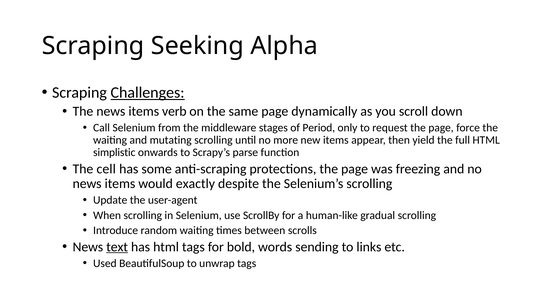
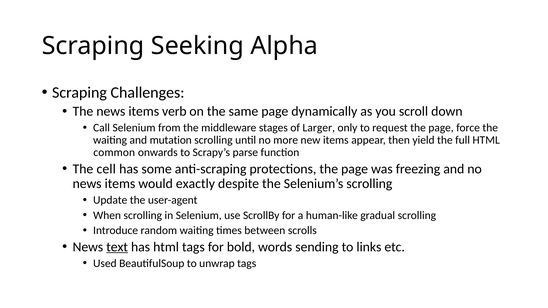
Challenges underline: present -> none
Period: Period -> Larger
mutating: mutating -> mutation
simplistic: simplistic -> common
